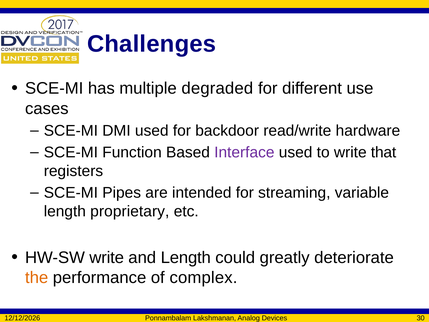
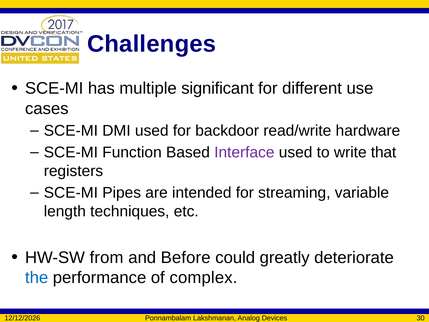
degraded: degraded -> significant
proprietary: proprietary -> techniques
HW-SW write: write -> from
and Length: Length -> Before
the colour: orange -> blue
